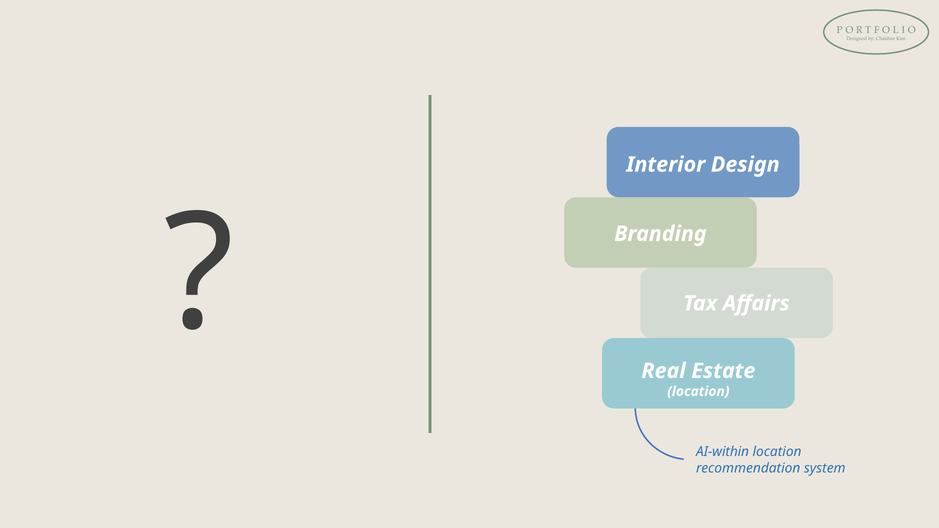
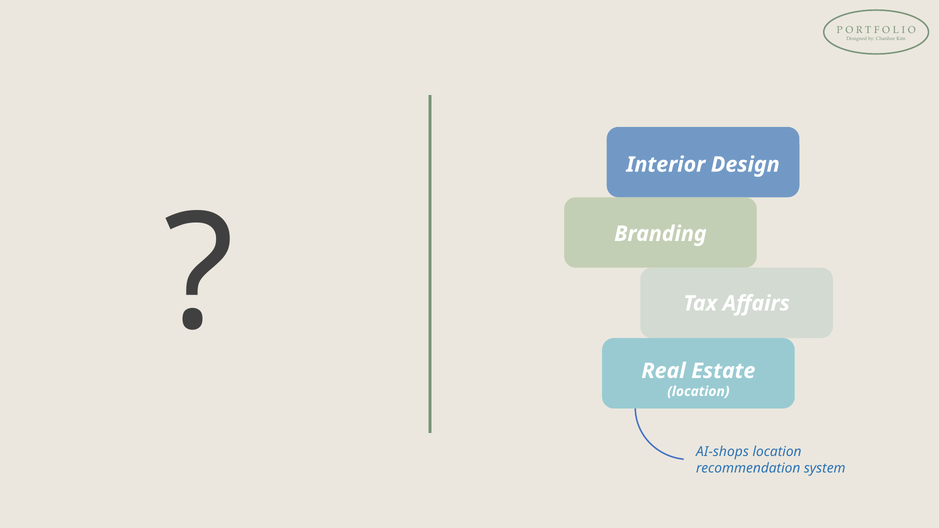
AI-within: AI-within -> AI-shops
